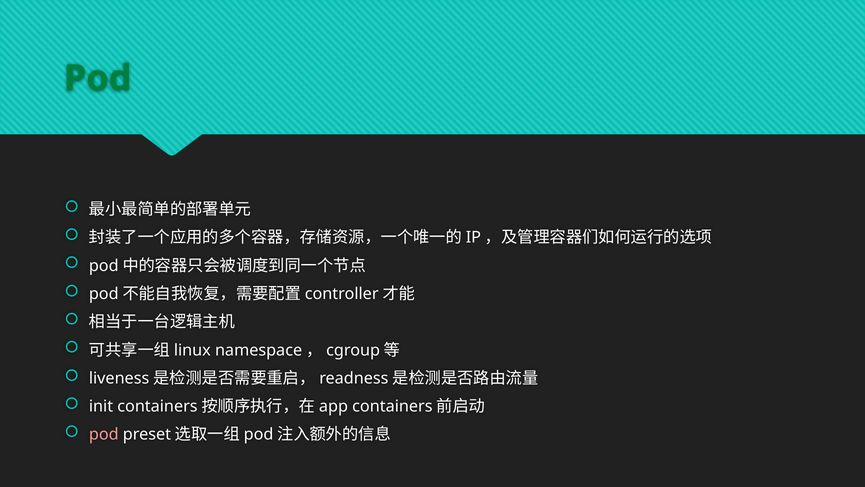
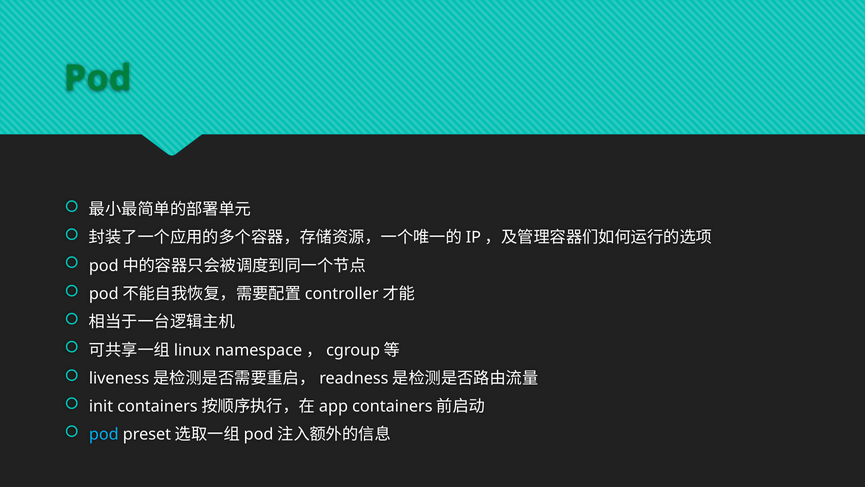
pod at (104, 434) colour: pink -> light blue
